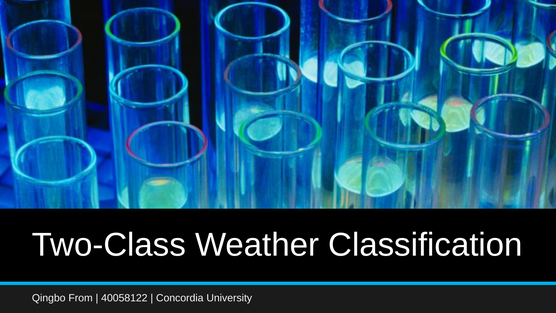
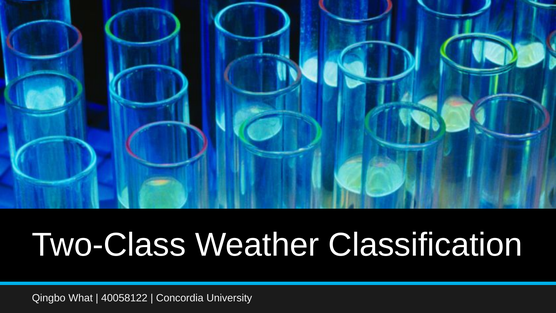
From: From -> What
